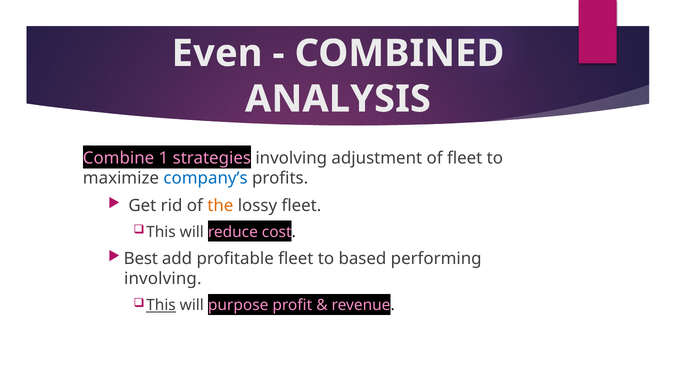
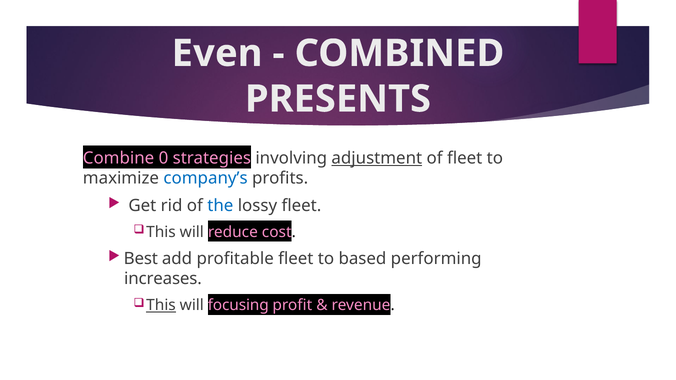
ANALYSIS: ANALYSIS -> PRESENTS
1: 1 -> 0
adjustment underline: none -> present
the colour: orange -> blue
involving at (163, 279): involving -> increases
purpose: purpose -> focusing
